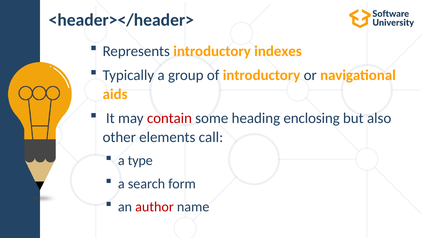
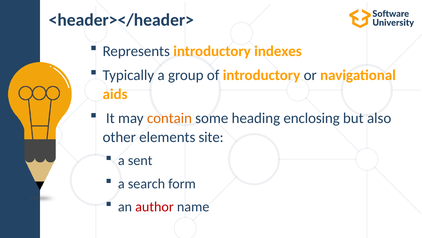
contain colour: red -> orange
call: call -> site
type: type -> sent
